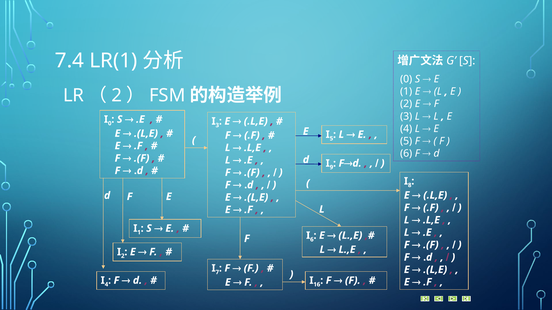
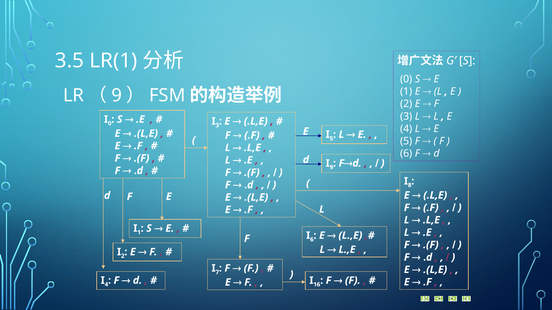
7.4: 7.4 -> 3.5
2 at (117, 96): 2 -> 9
